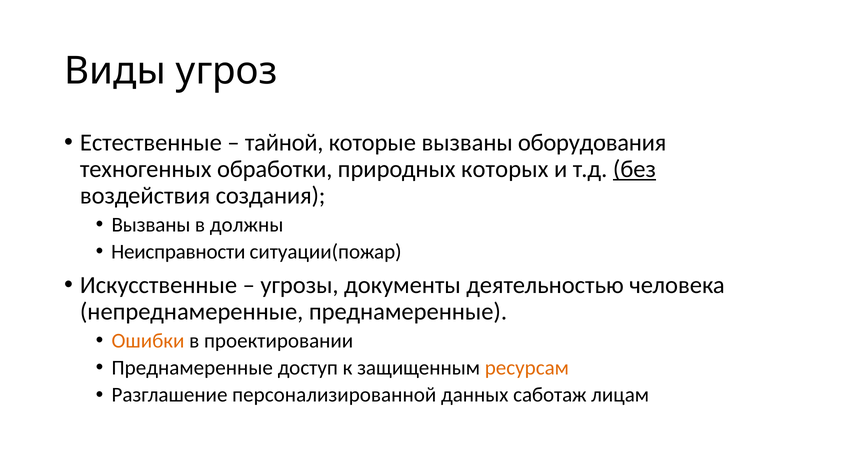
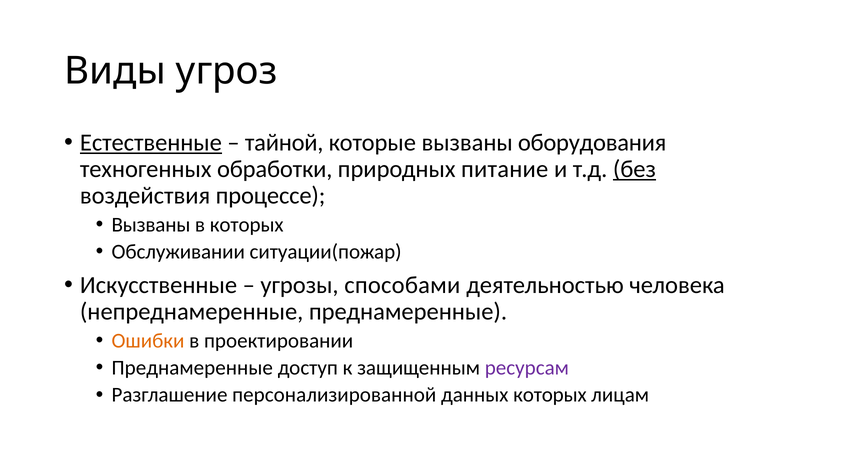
Естественные underline: none -> present
которых: которых -> питание
создания: создания -> процессе
в должны: должны -> которых
Неисправности: Неисправности -> Обслуживании
документы: документы -> способами
ресурсам colour: orange -> purple
данных саботаж: саботаж -> которых
